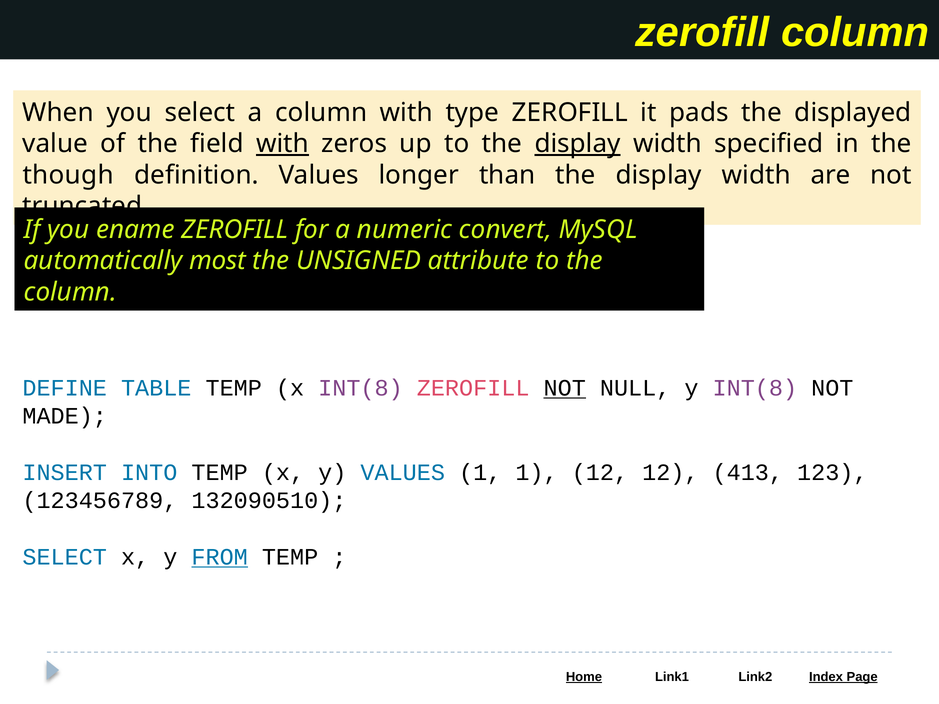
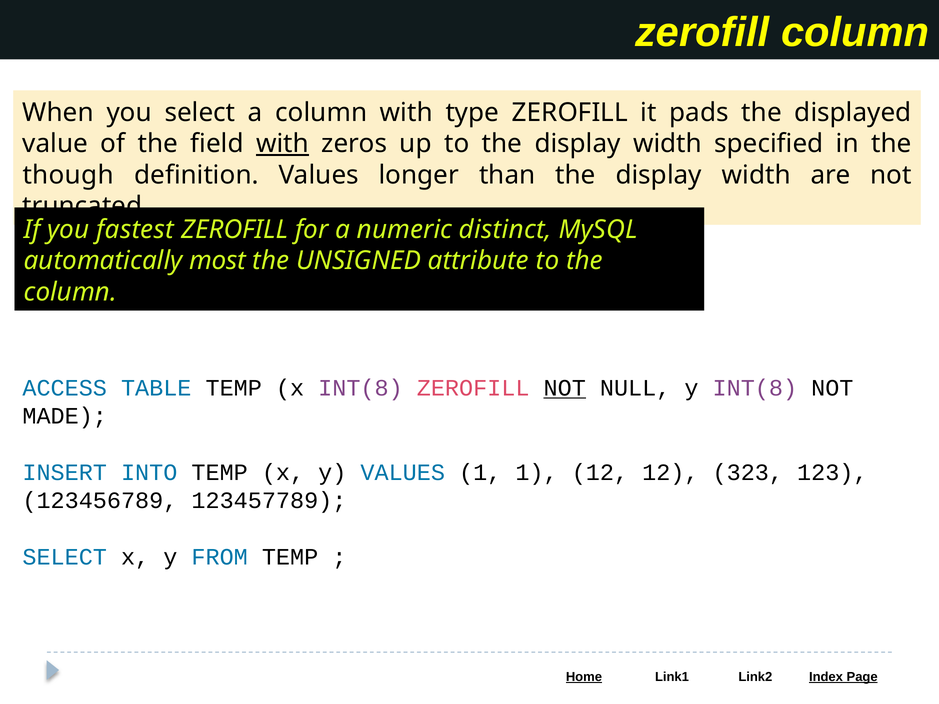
display at (578, 144) underline: present -> none
ename: ename -> fastest
convert: convert -> distinct
DEFINE: DEFINE -> ACCESS
413: 413 -> 323
132090510: 132090510 -> 123457789
FROM underline: present -> none
